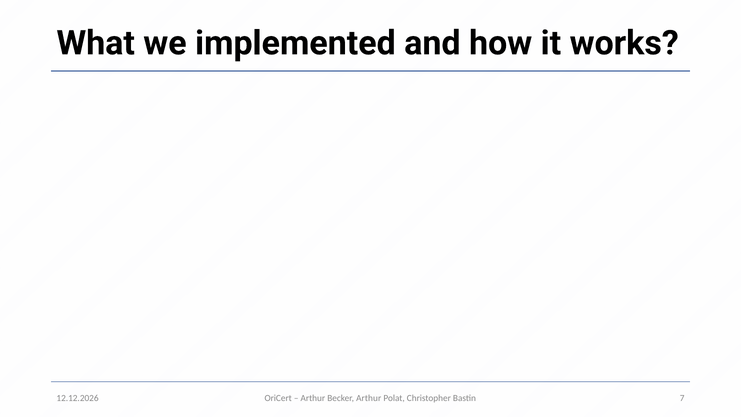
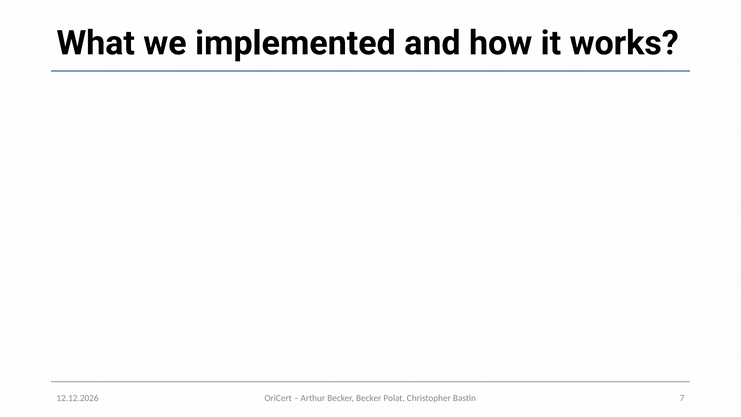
Becker Arthur: Arthur -> Becker
